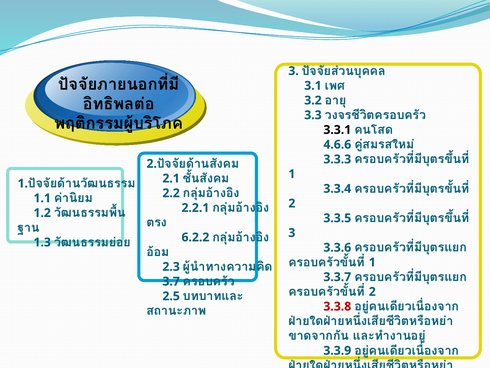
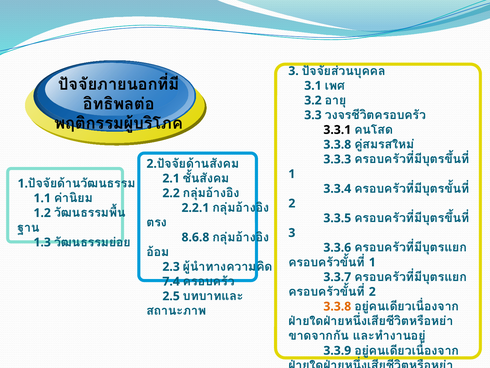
4.6.6 at (337, 144): 4.6.6 -> 3.3.8
6.2.2: 6.2.2 -> 8.6.8
3.7 at (171, 281): 3.7 -> 7.4
3.3.8 at (337, 306) colour: red -> orange
